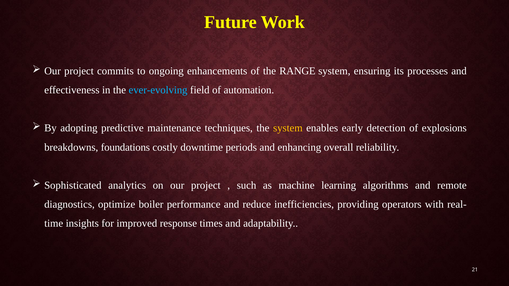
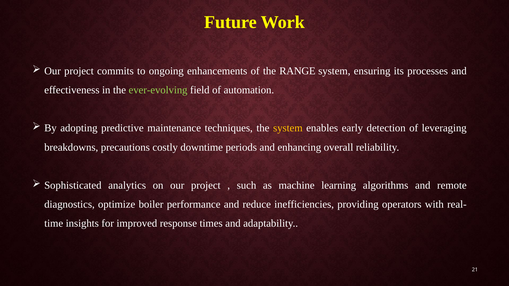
ever-evolving colour: light blue -> light green
explosions: explosions -> leveraging
foundations: foundations -> precautions
